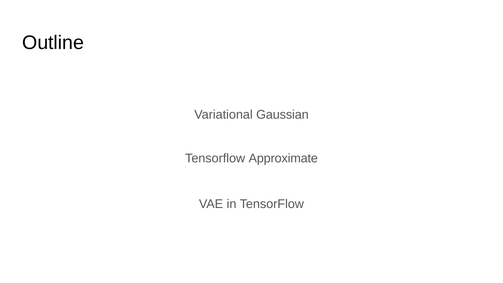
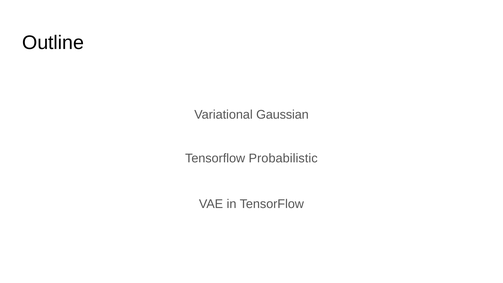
Approximate: Approximate -> Probabilistic
